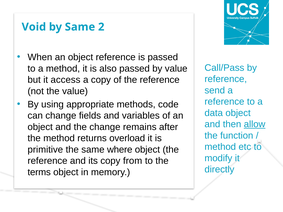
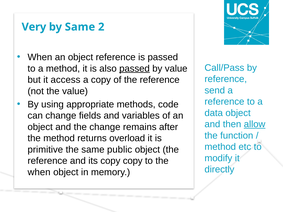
Void: Void -> Very
passed at (135, 69) underline: none -> present
where: where -> public
copy from: from -> copy
terms at (39, 172): terms -> when
